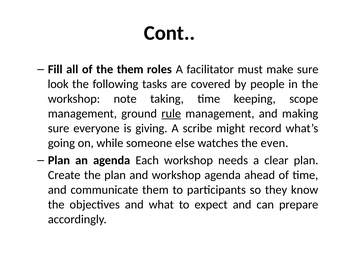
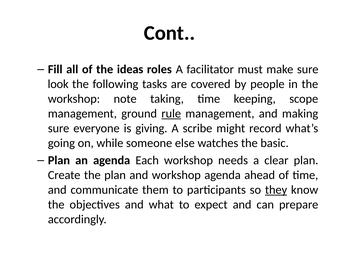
the them: them -> ideas
even: even -> basic
they underline: none -> present
